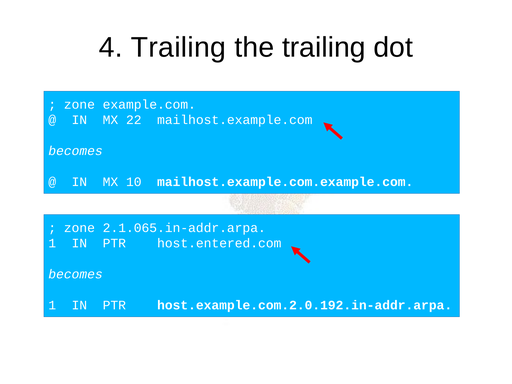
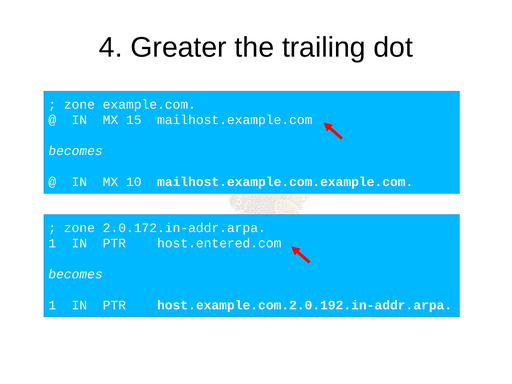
4 Trailing: Trailing -> Greater
22: 22 -> 15
2.1.065.in-addr.arpa: 2.1.065.in-addr.arpa -> 2.0.172.in-addr.arpa
